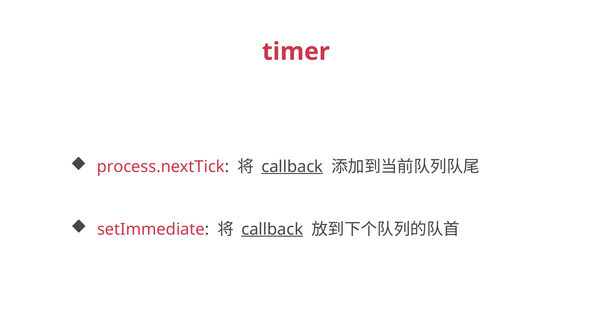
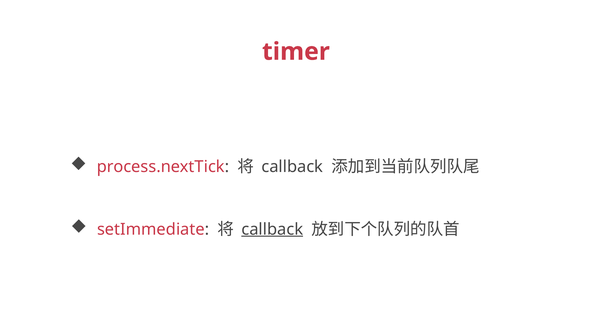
callback at (292, 167) underline: present -> none
